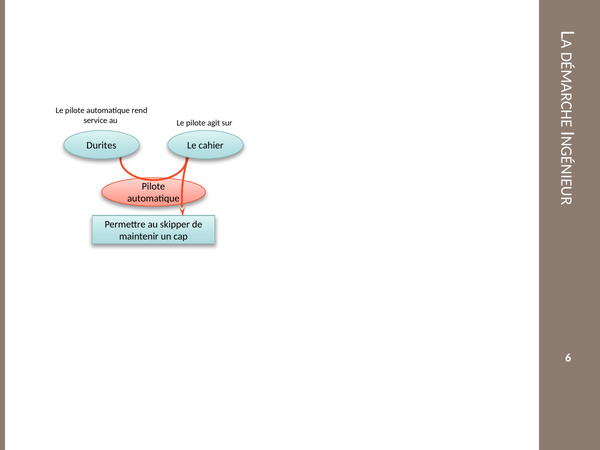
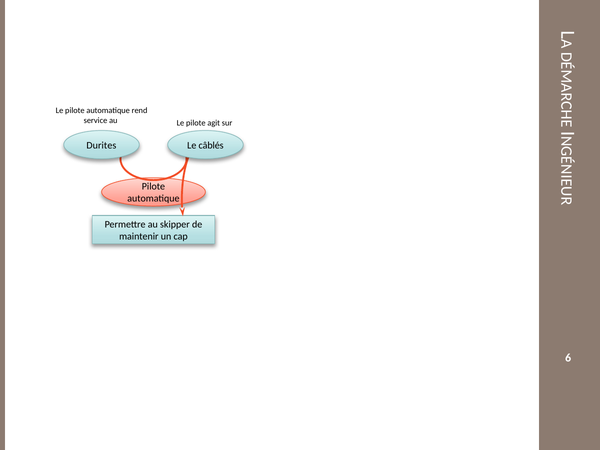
cahier: cahier -> câblés
